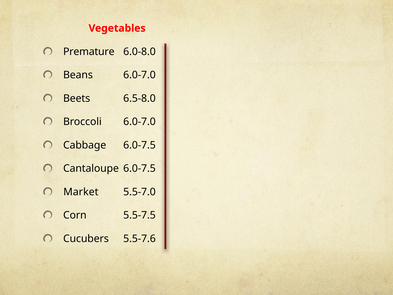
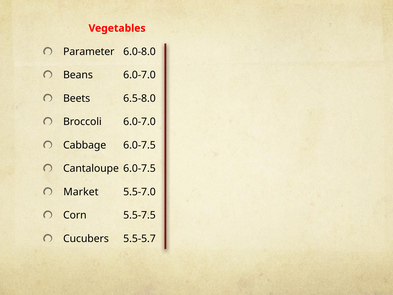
Premature: Premature -> Parameter
5.5-7.6: 5.5-7.6 -> 5.5-5.7
